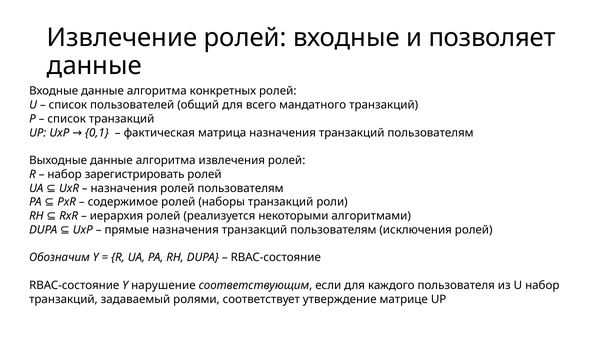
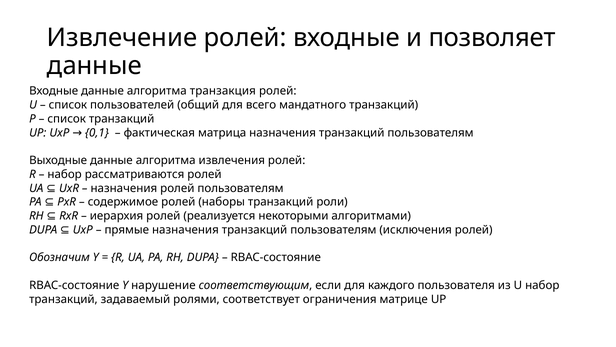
конкретных: конкретных -> транзакция
зарегистрировать: зарегистрировать -> рассматриваются
утверждение: утверждение -> ограничения
